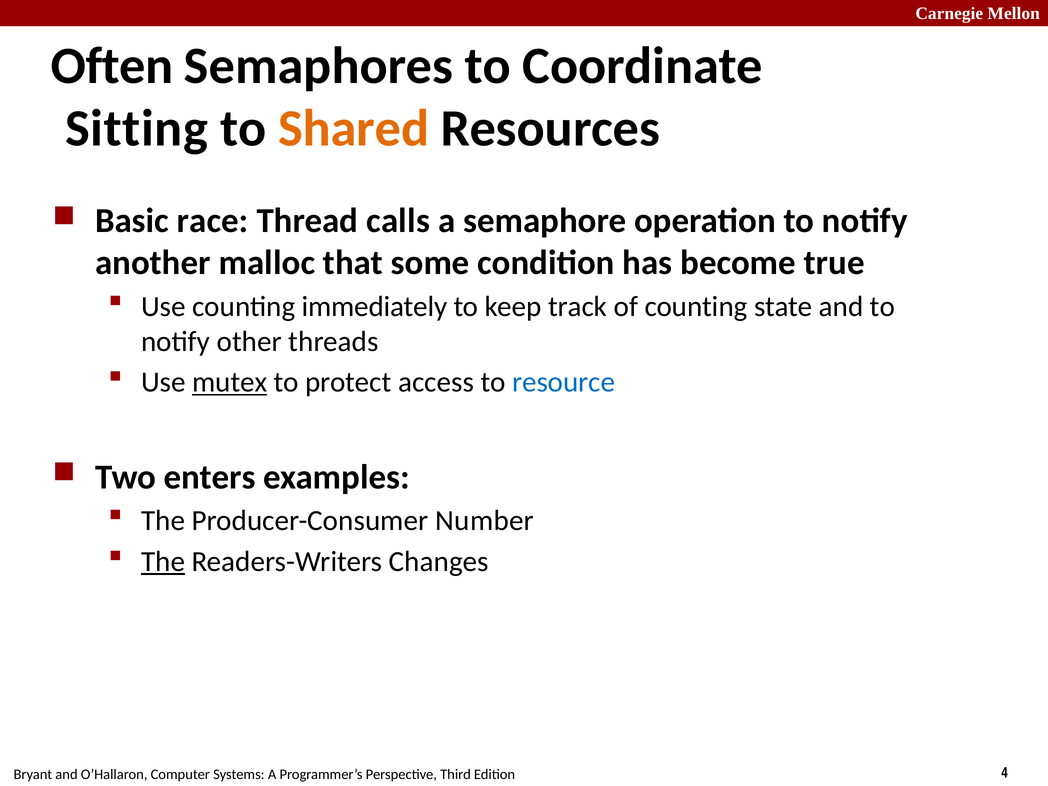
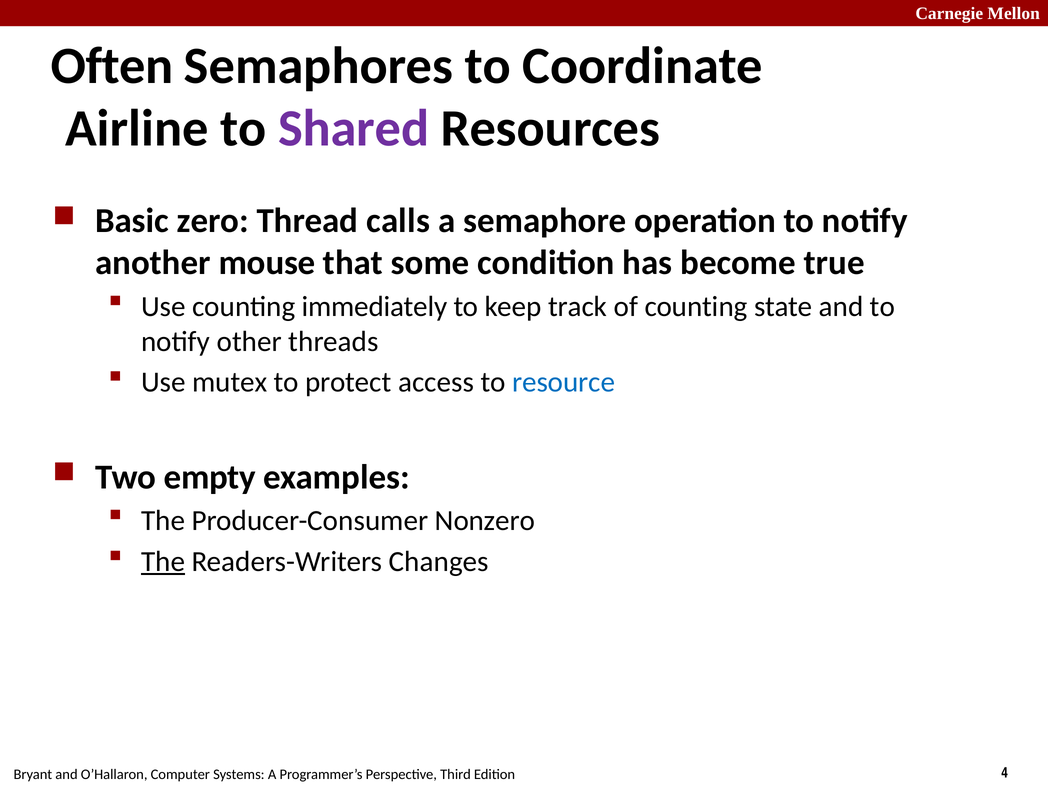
Sitting: Sitting -> Airline
Shared colour: orange -> purple
race: race -> zero
malloc: malloc -> mouse
mutex underline: present -> none
enters: enters -> empty
Number: Number -> Nonzero
